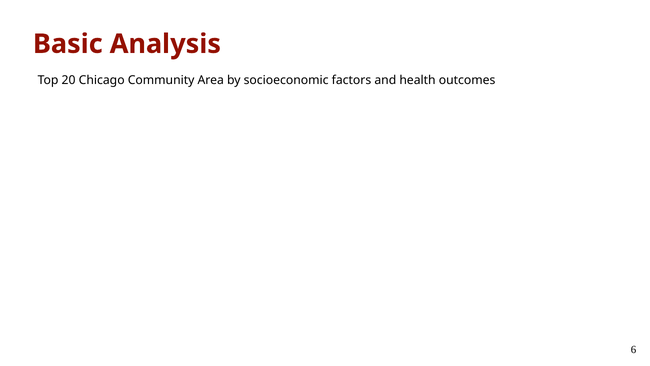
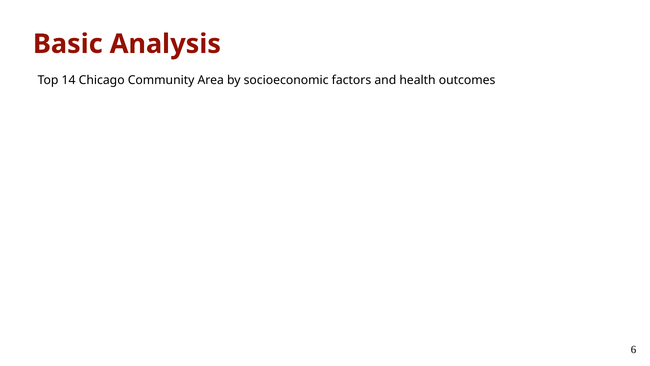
20: 20 -> 14
